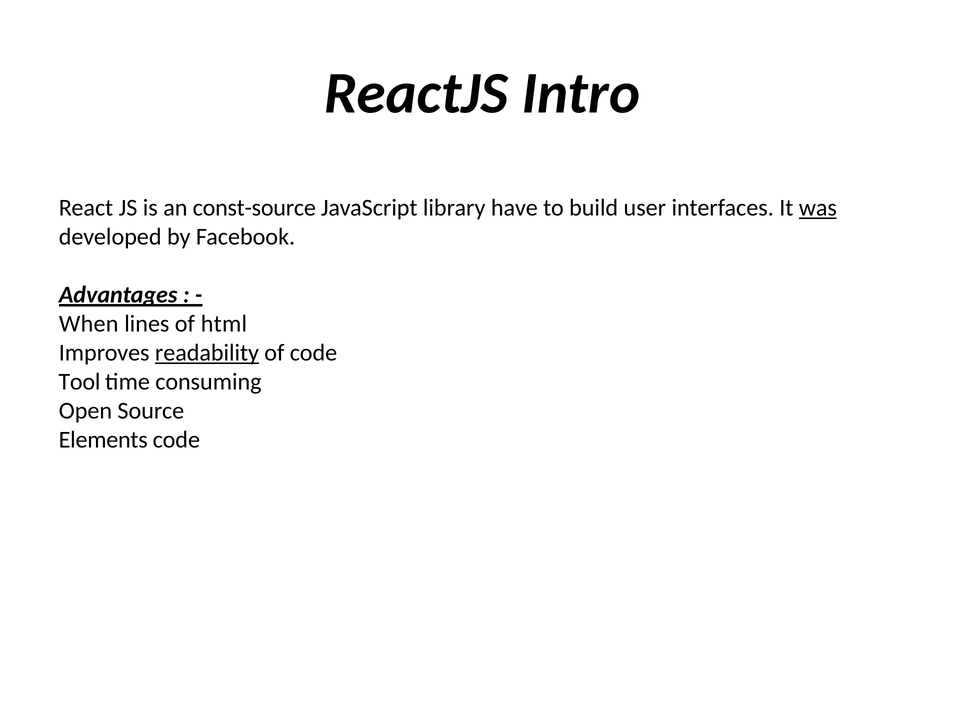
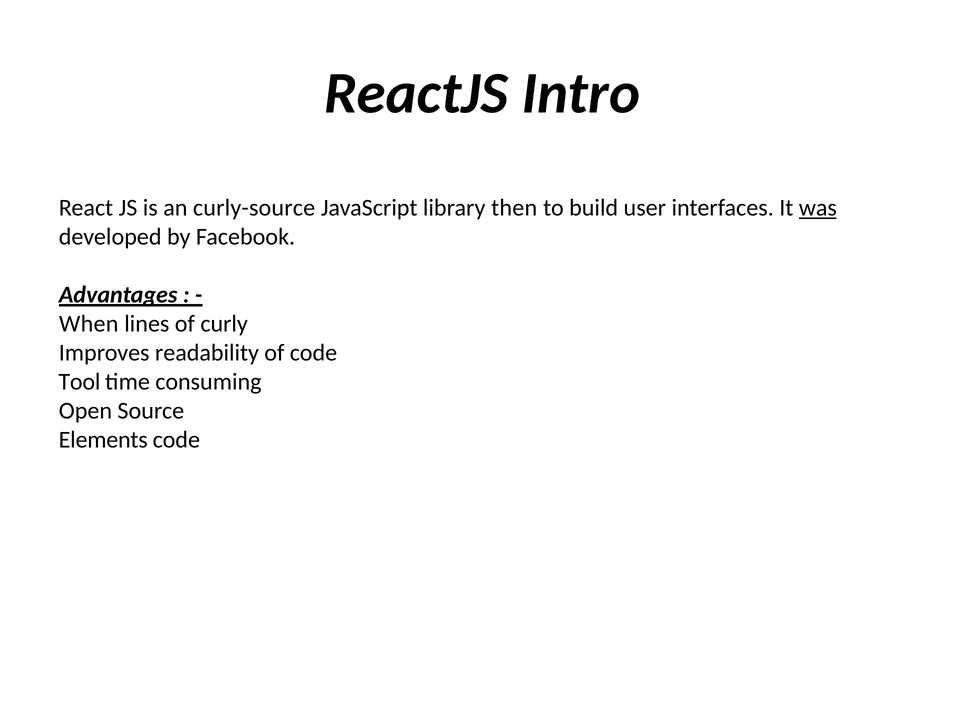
const-source: const-source -> curly-source
have: have -> then
html: html -> curly
readability underline: present -> none
